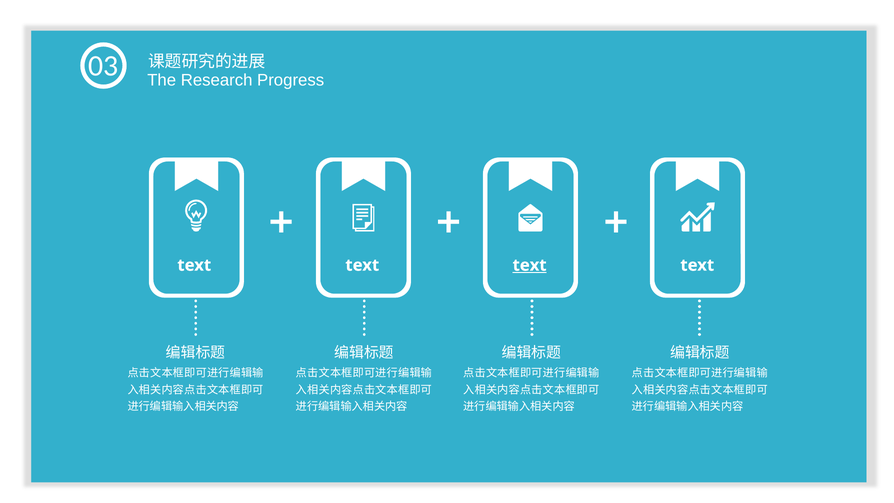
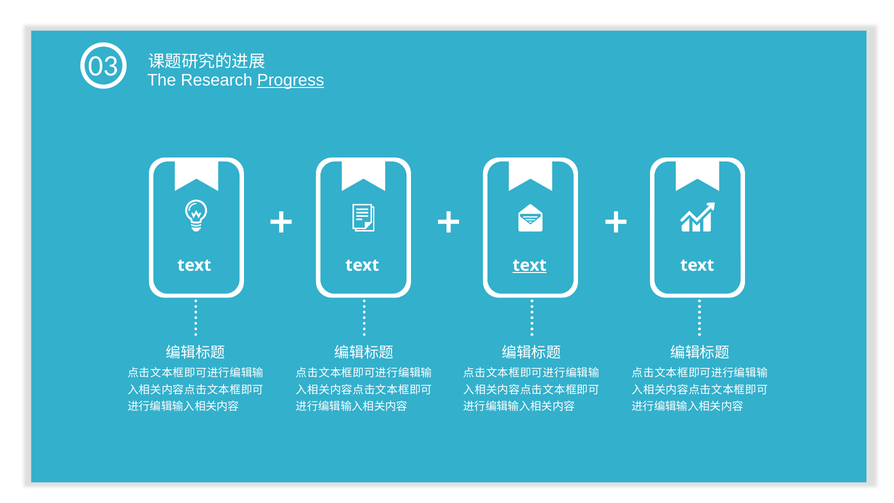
Progress underline: none -> present
